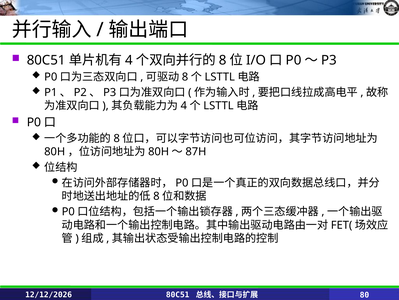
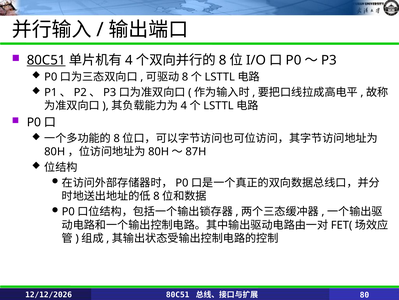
80C51 at (46, 60) underline: none -> present
